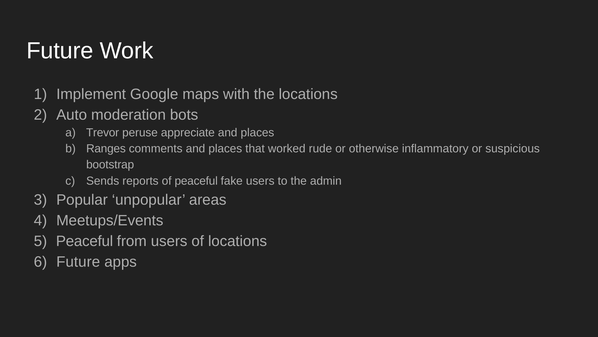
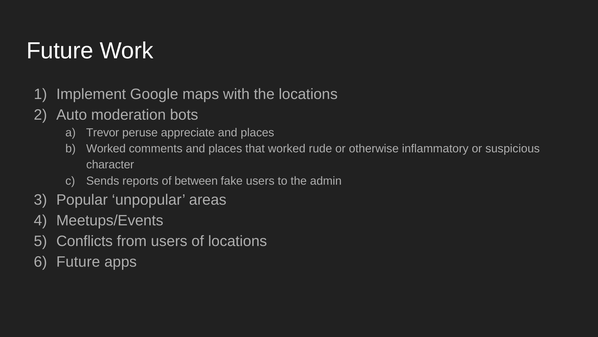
Ranges at (106, 148): Ranges -> Worked
bootstrap: bootstrap -> character
of peaceful: peaceful -> between
Peaceful at (85, 241): Peaceful -> Conflicts
